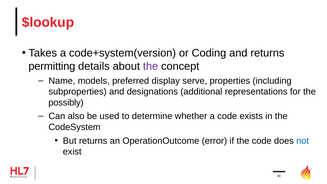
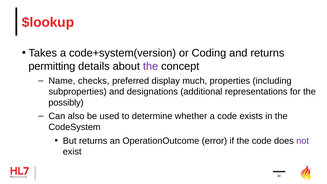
models: models -> checks
serve: serve -> much
not colour: blue -> purple
